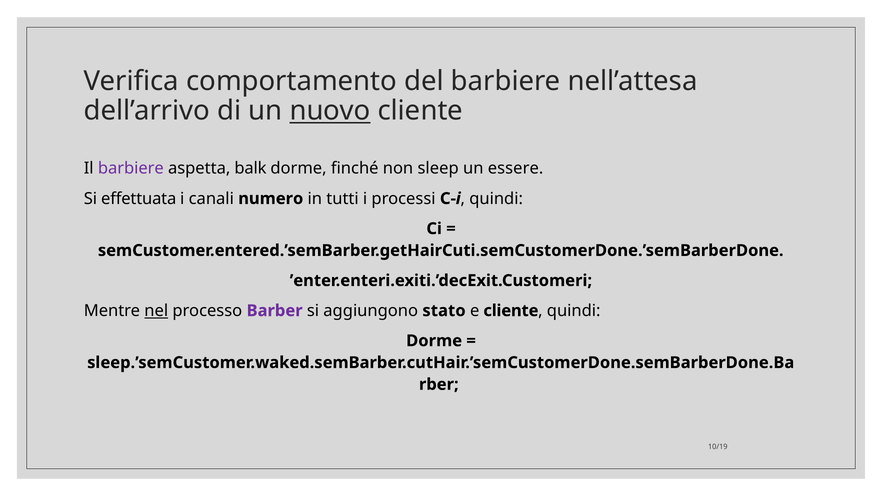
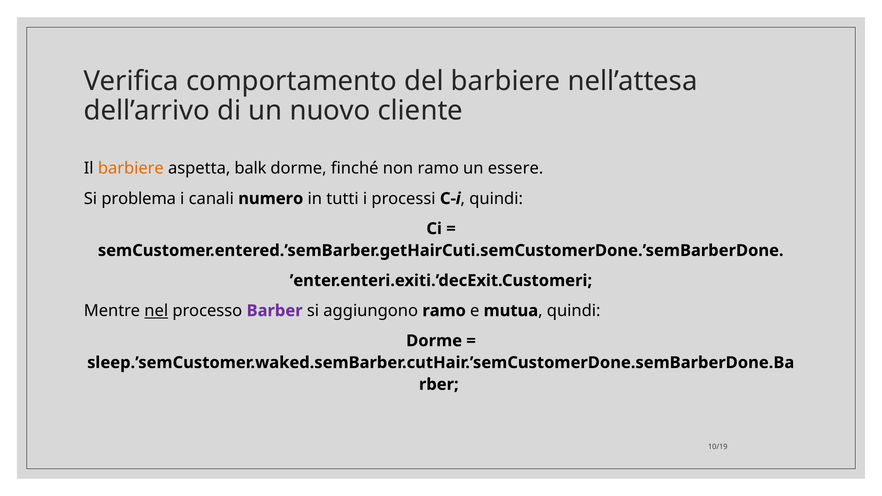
nuovo underline: present -> none
barbiere at (131, 169) colour: purple -> orange
non sleep: sleep -> ramo
effettuata: effettuata -> problema
aggiungono stato: stato -> ramo
e cliente: cliente -> mutua
